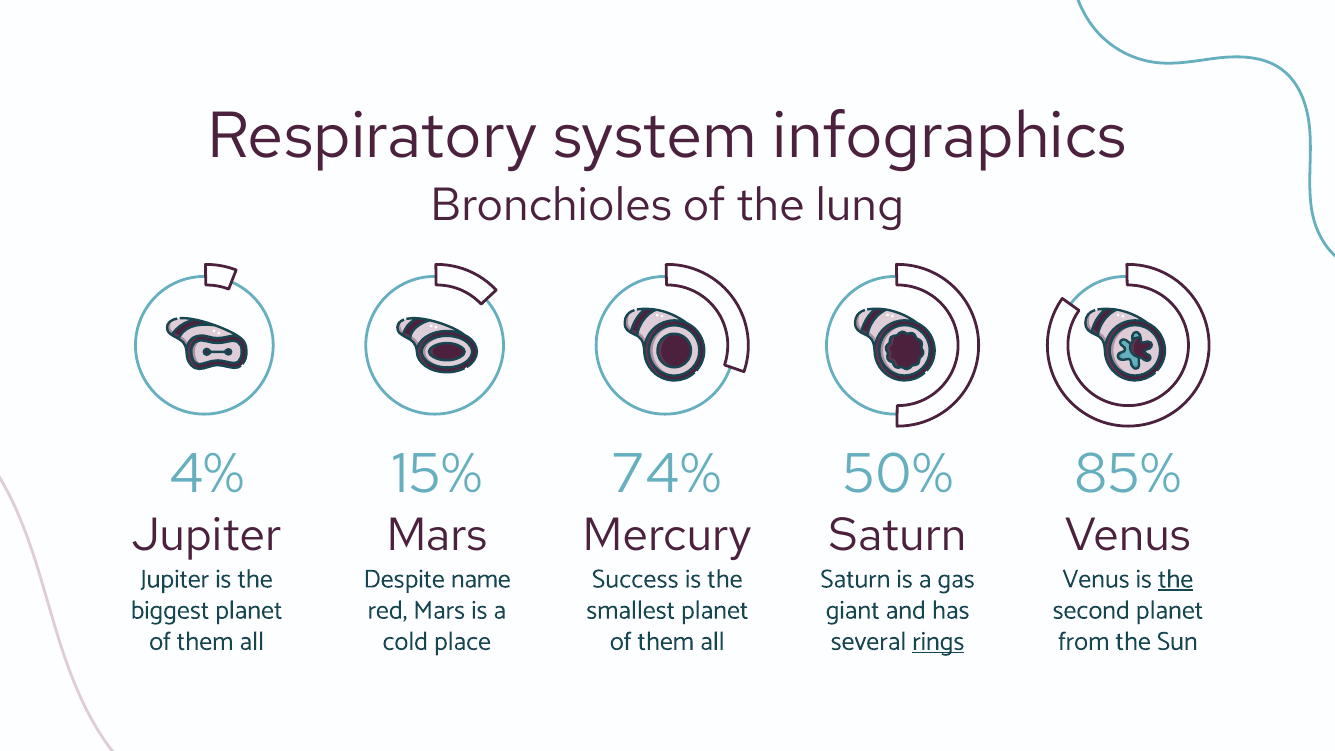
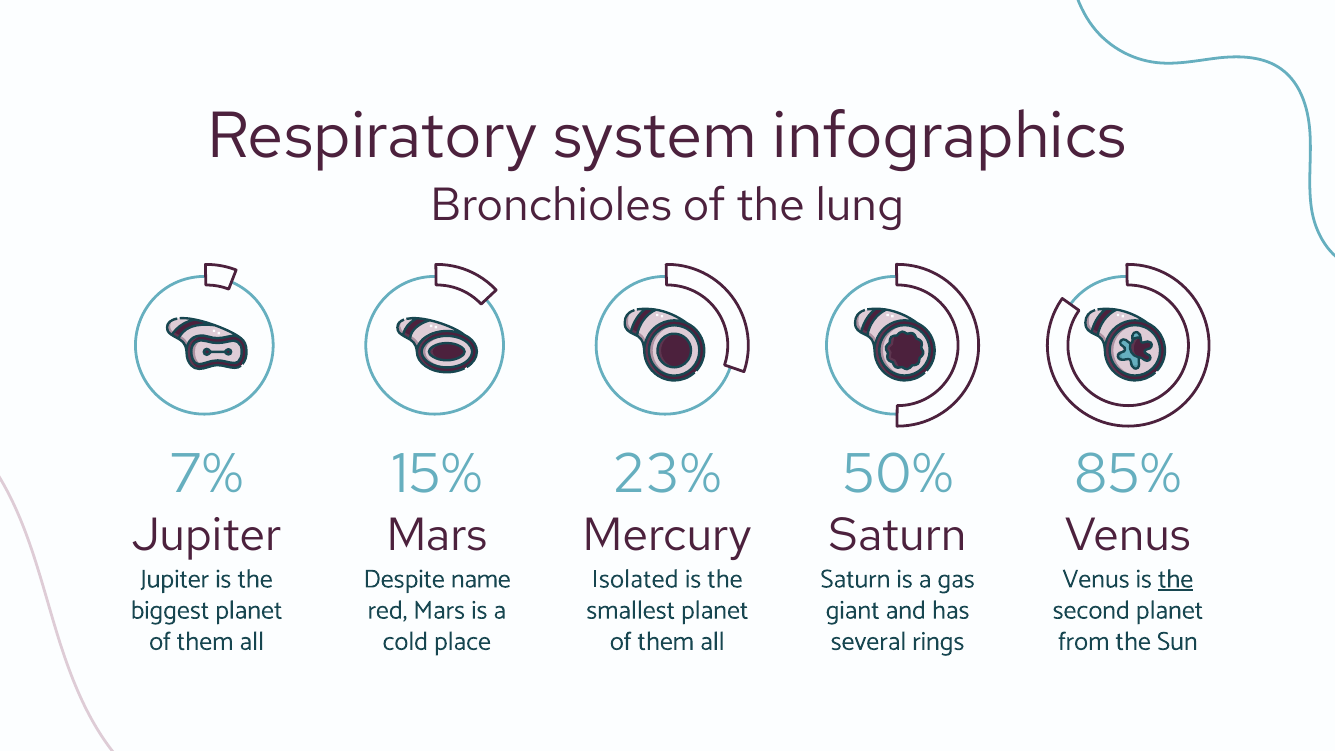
4%: 4% -> 7%
74%: 74% -> 23%
Success: Success -> Isolated
rings underline: present -> none
